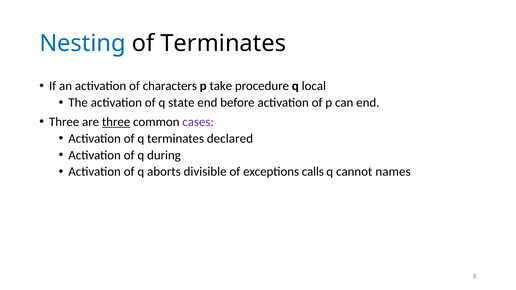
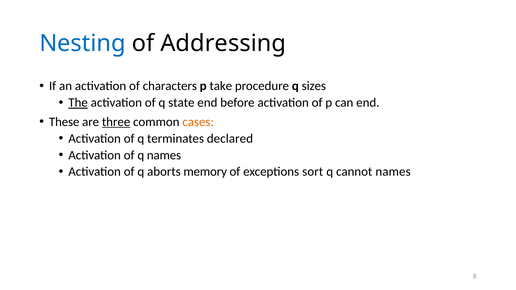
of Terminates: Terminates -> Addressing
local: local -> sizes
The underline: none -> present
Three at (64, 122): Three -> These
cases colour: purple -> orange
q during: during -> names
divisible: divisible -> memory
calls: calls -> sort
